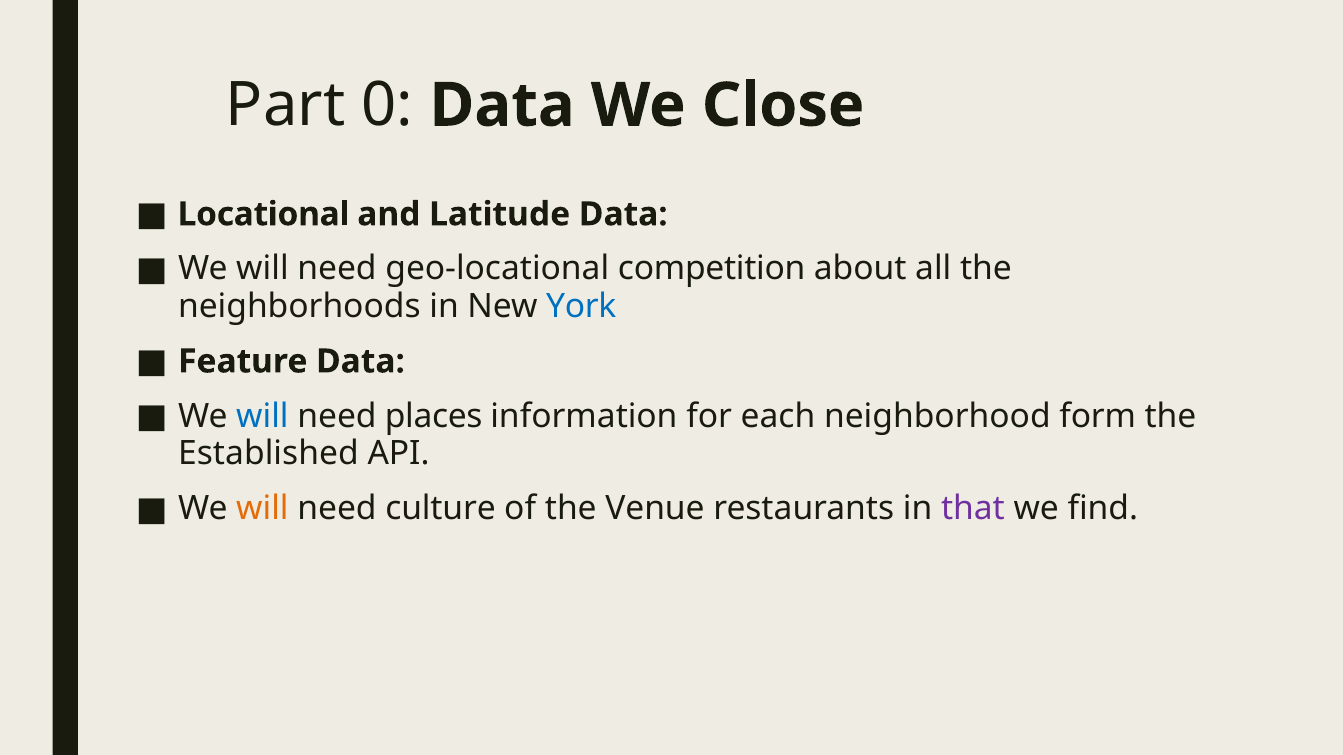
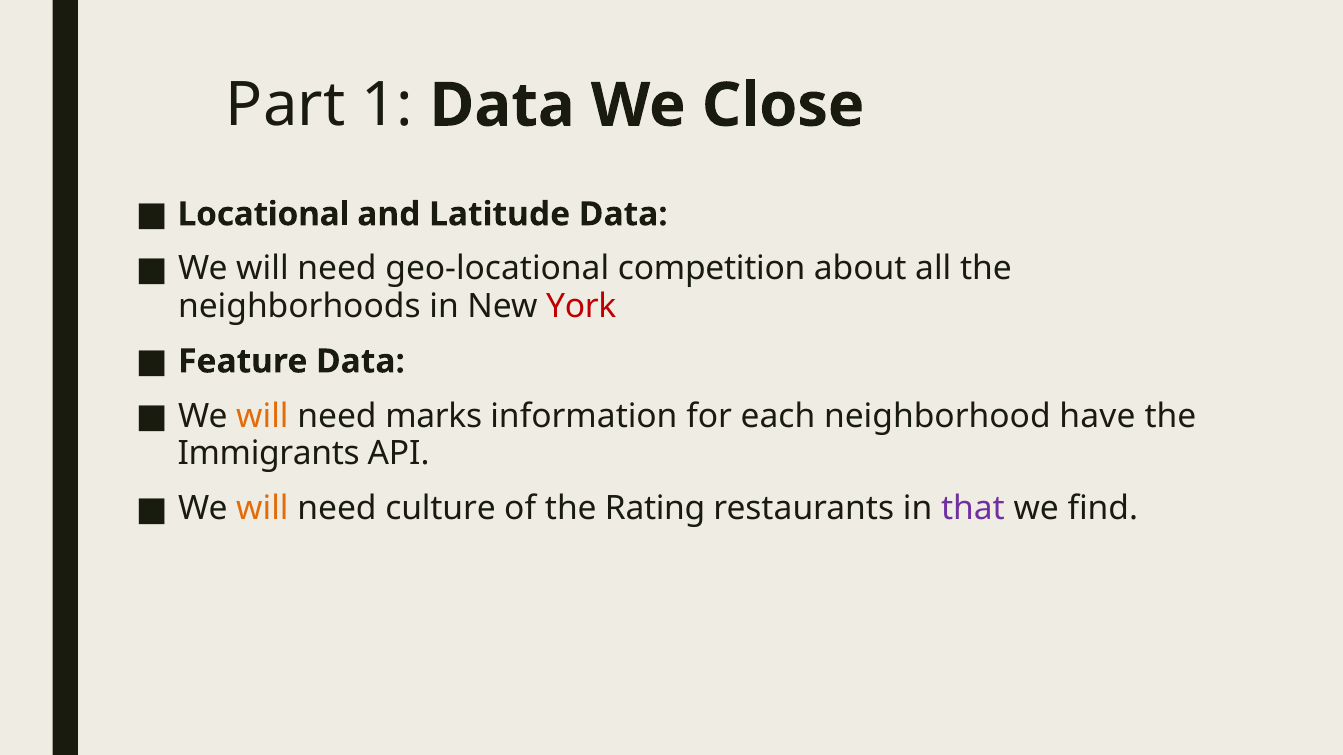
0: 0 -> 1
York colour: blue -> red
will at (262, 416) colour: blue -> orange
places: places -> marks
form: form -> have
Established: Established -> Immigrants
Venue: Venue -> Rating
